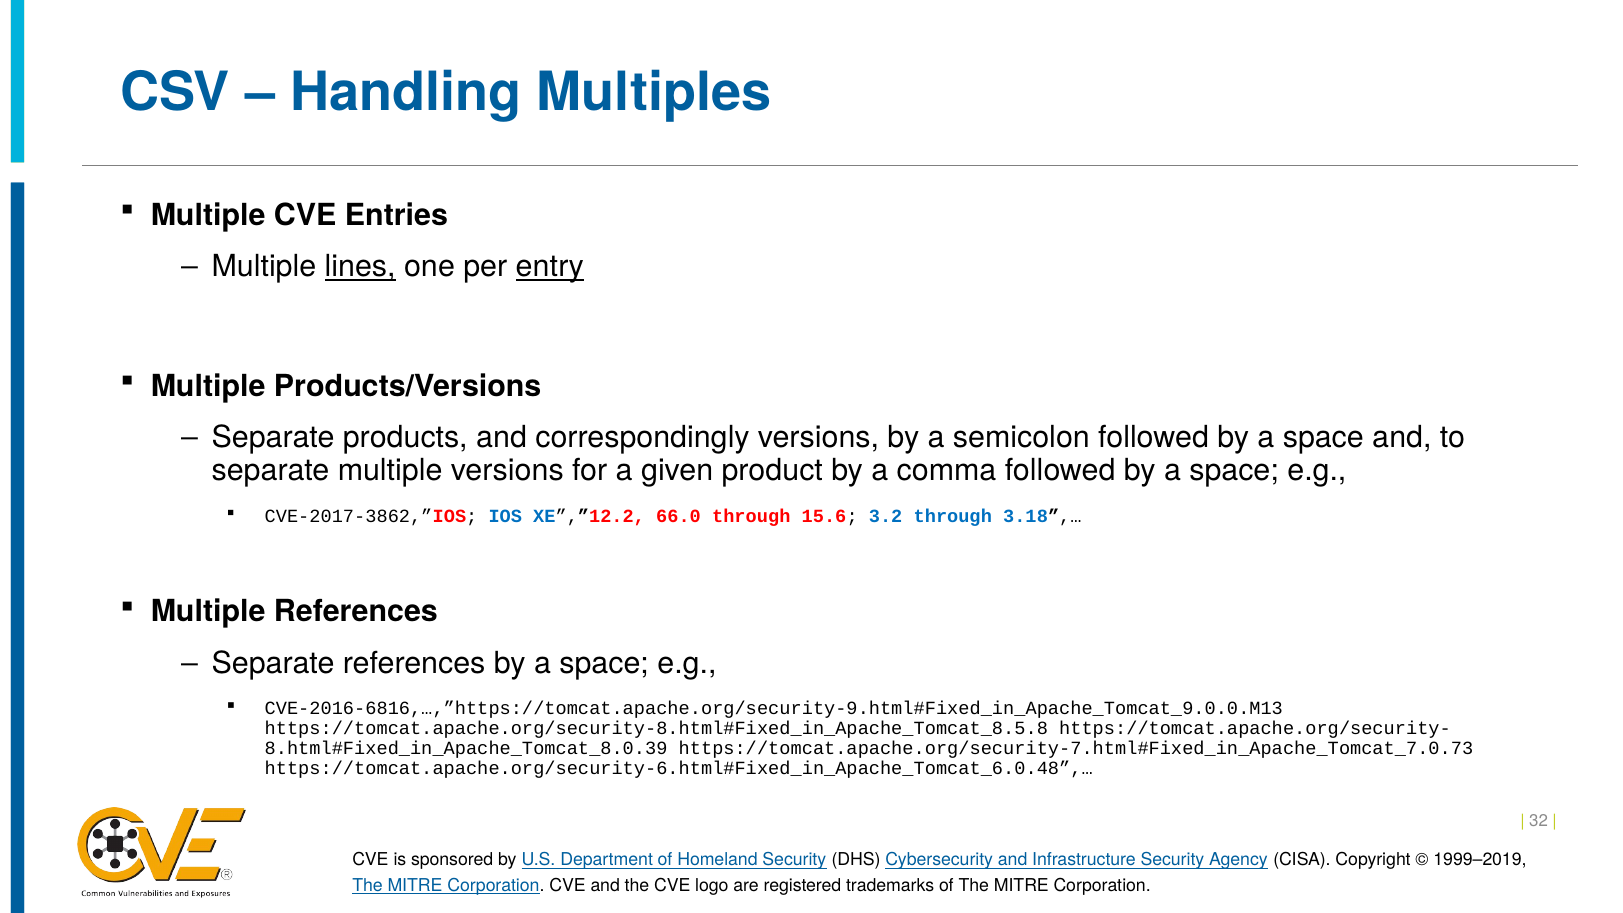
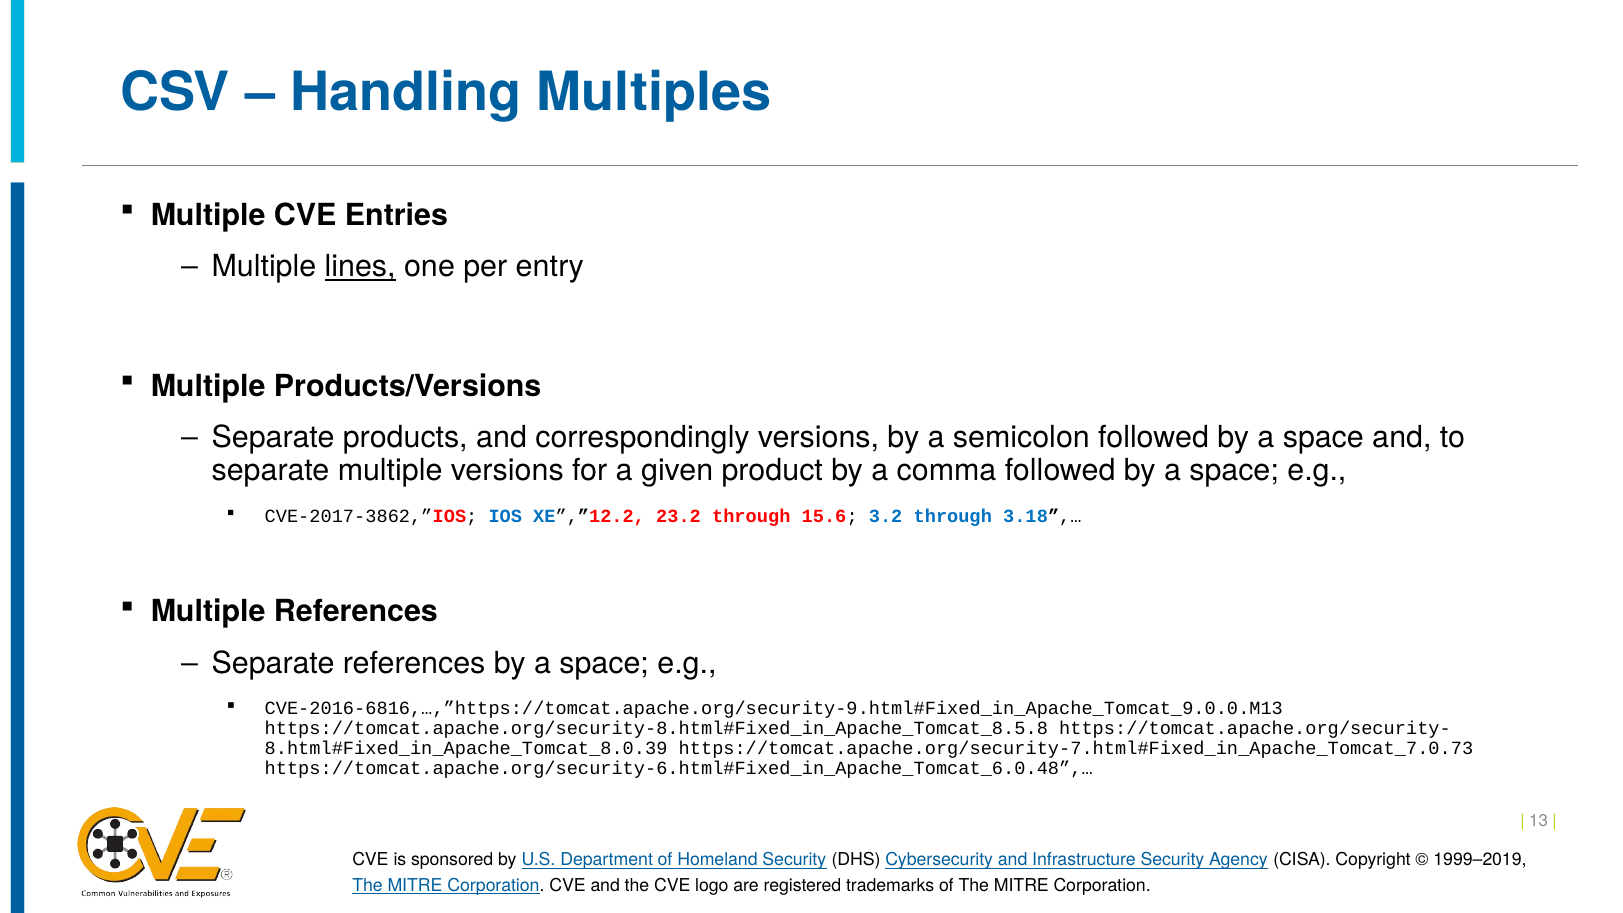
entry underline: present -> none
66.0: 66.0 -> 23.2
32: 32 -> 13
